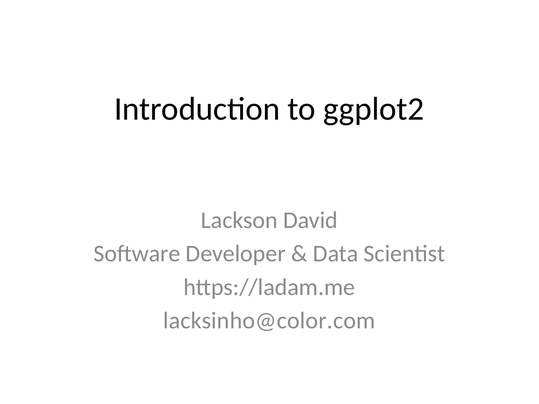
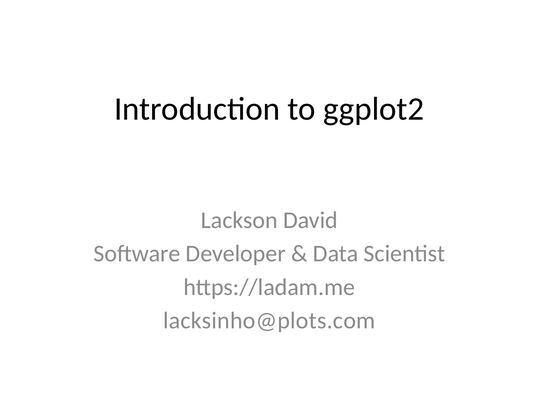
lacksinho@color.com: lacksinho@color.com -> lacksinho@plots.com
